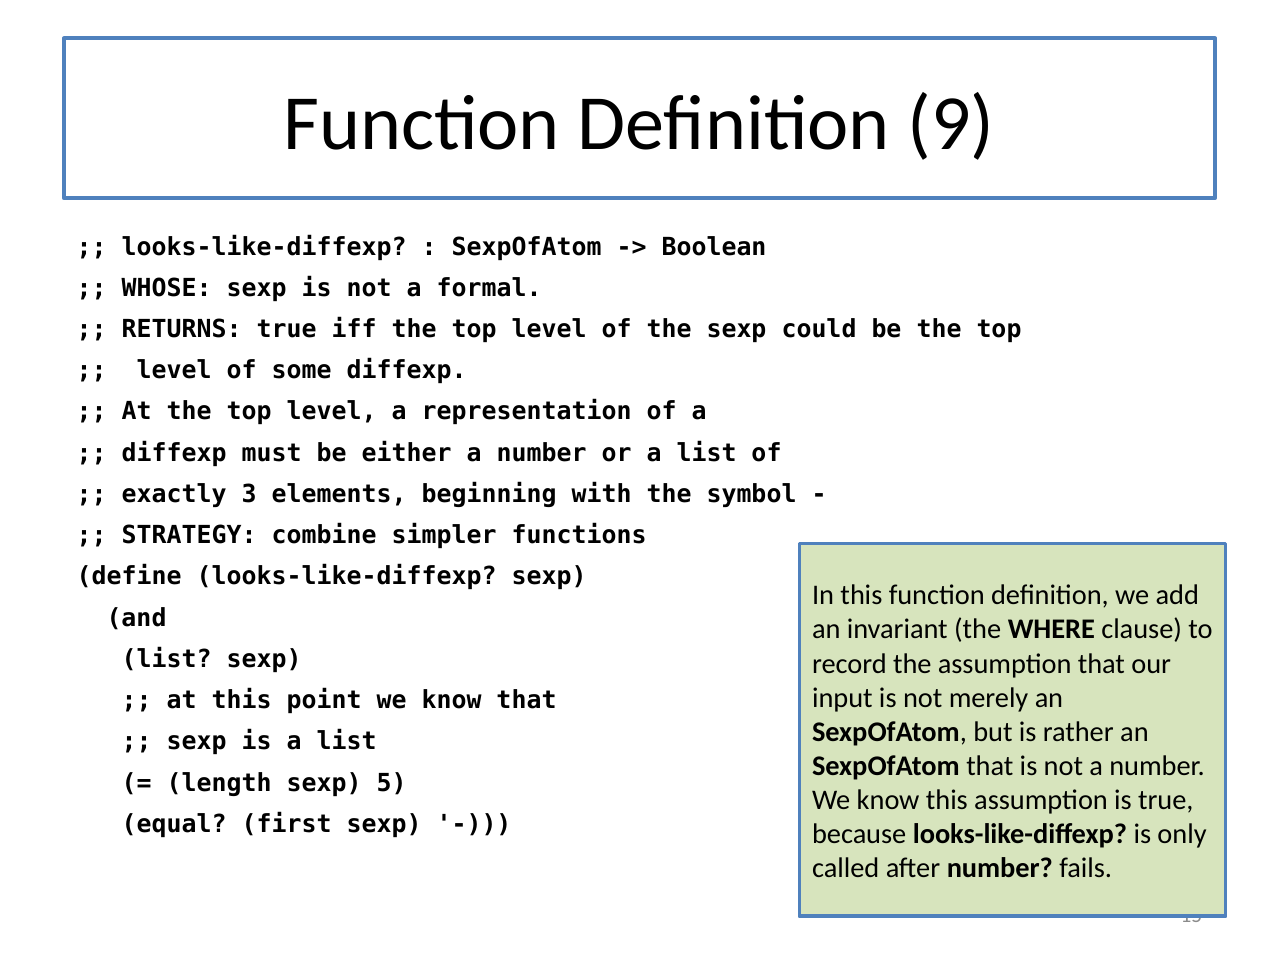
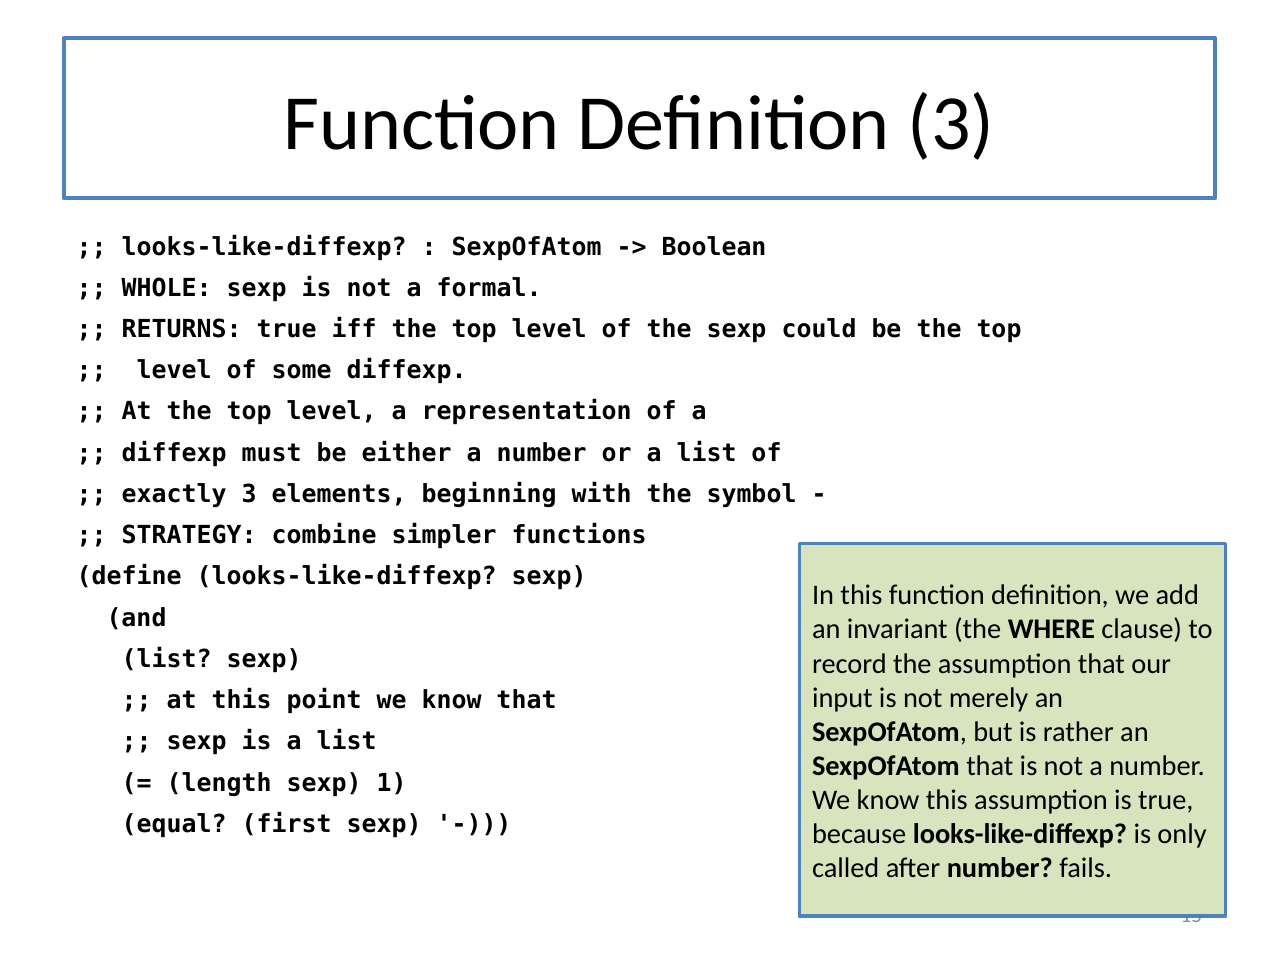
Definition 9: 9 -> 3
WHOSE: WHOSE -> WHOLE
5: 5 -> 1
